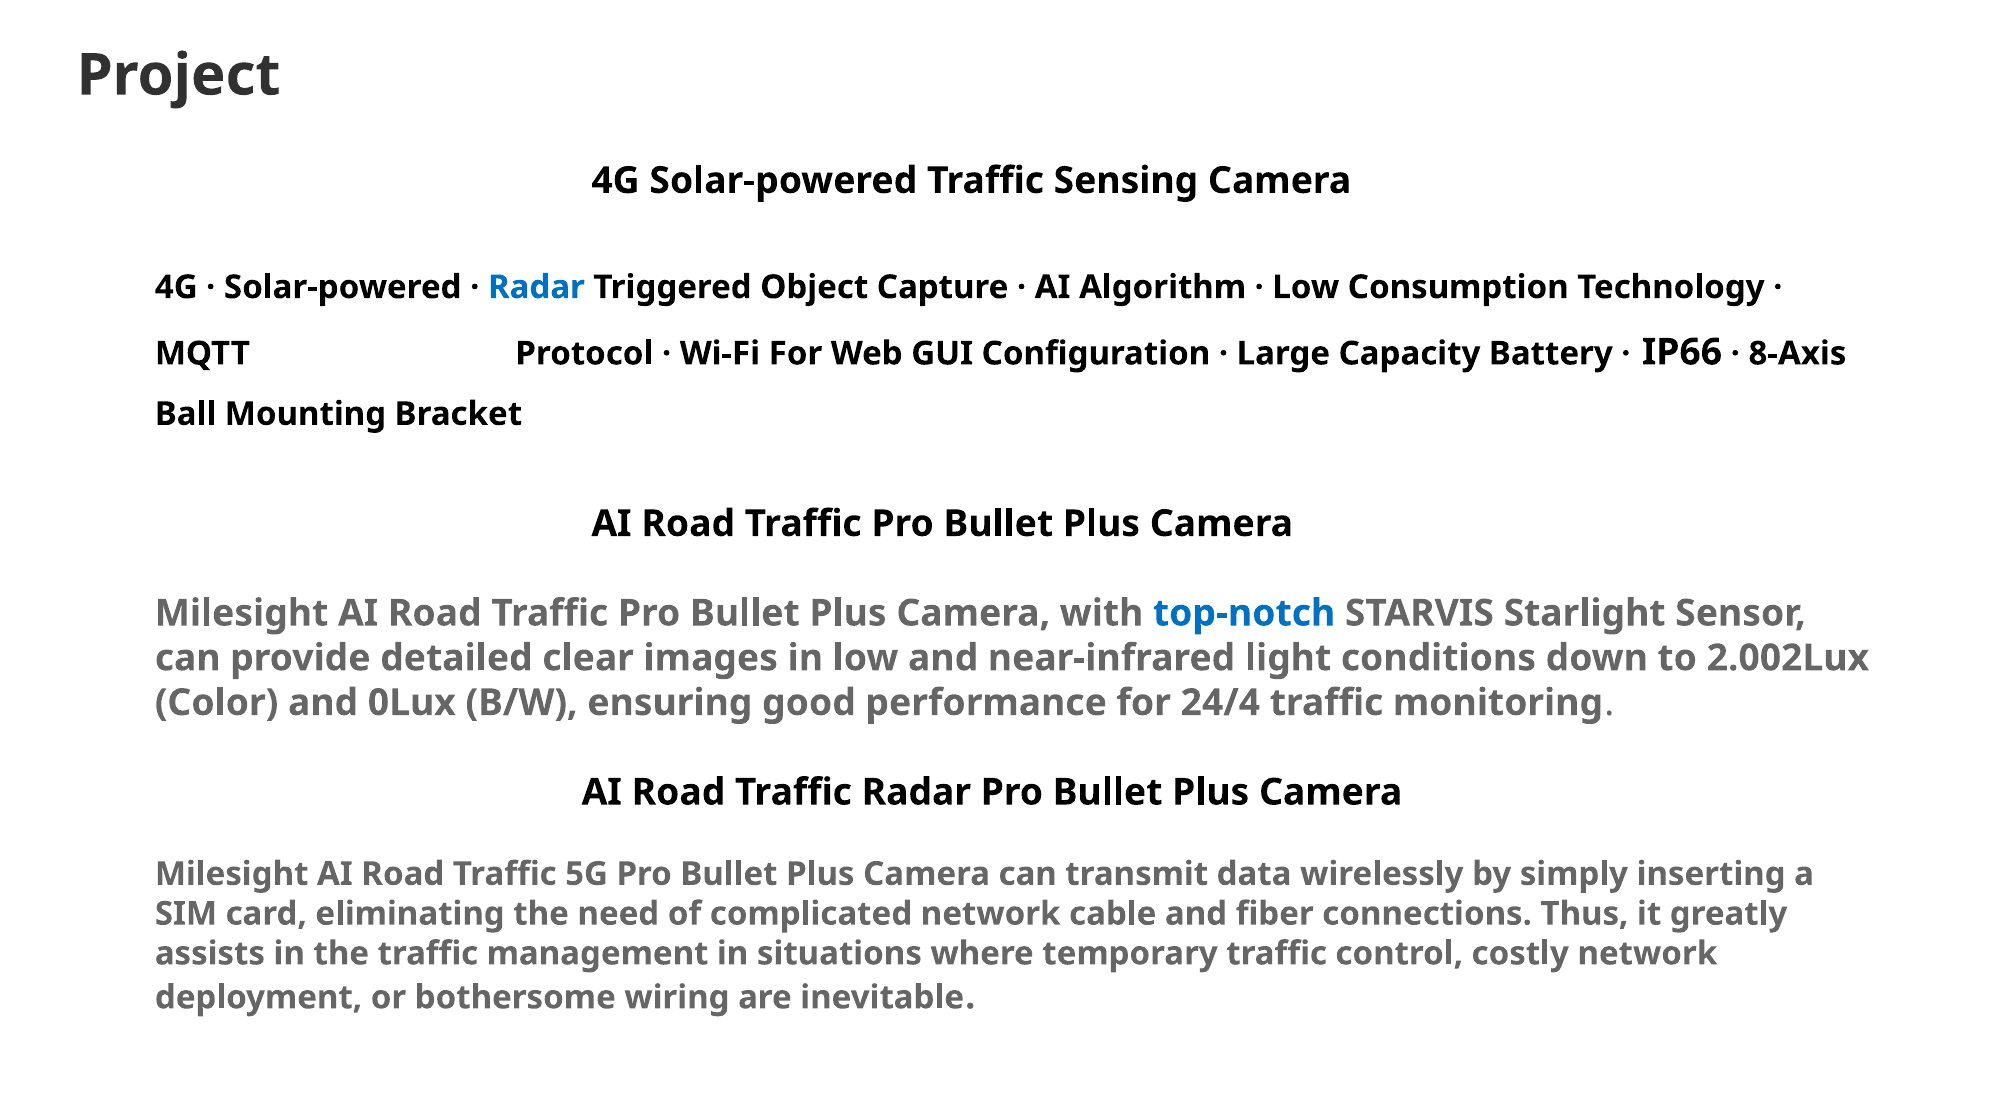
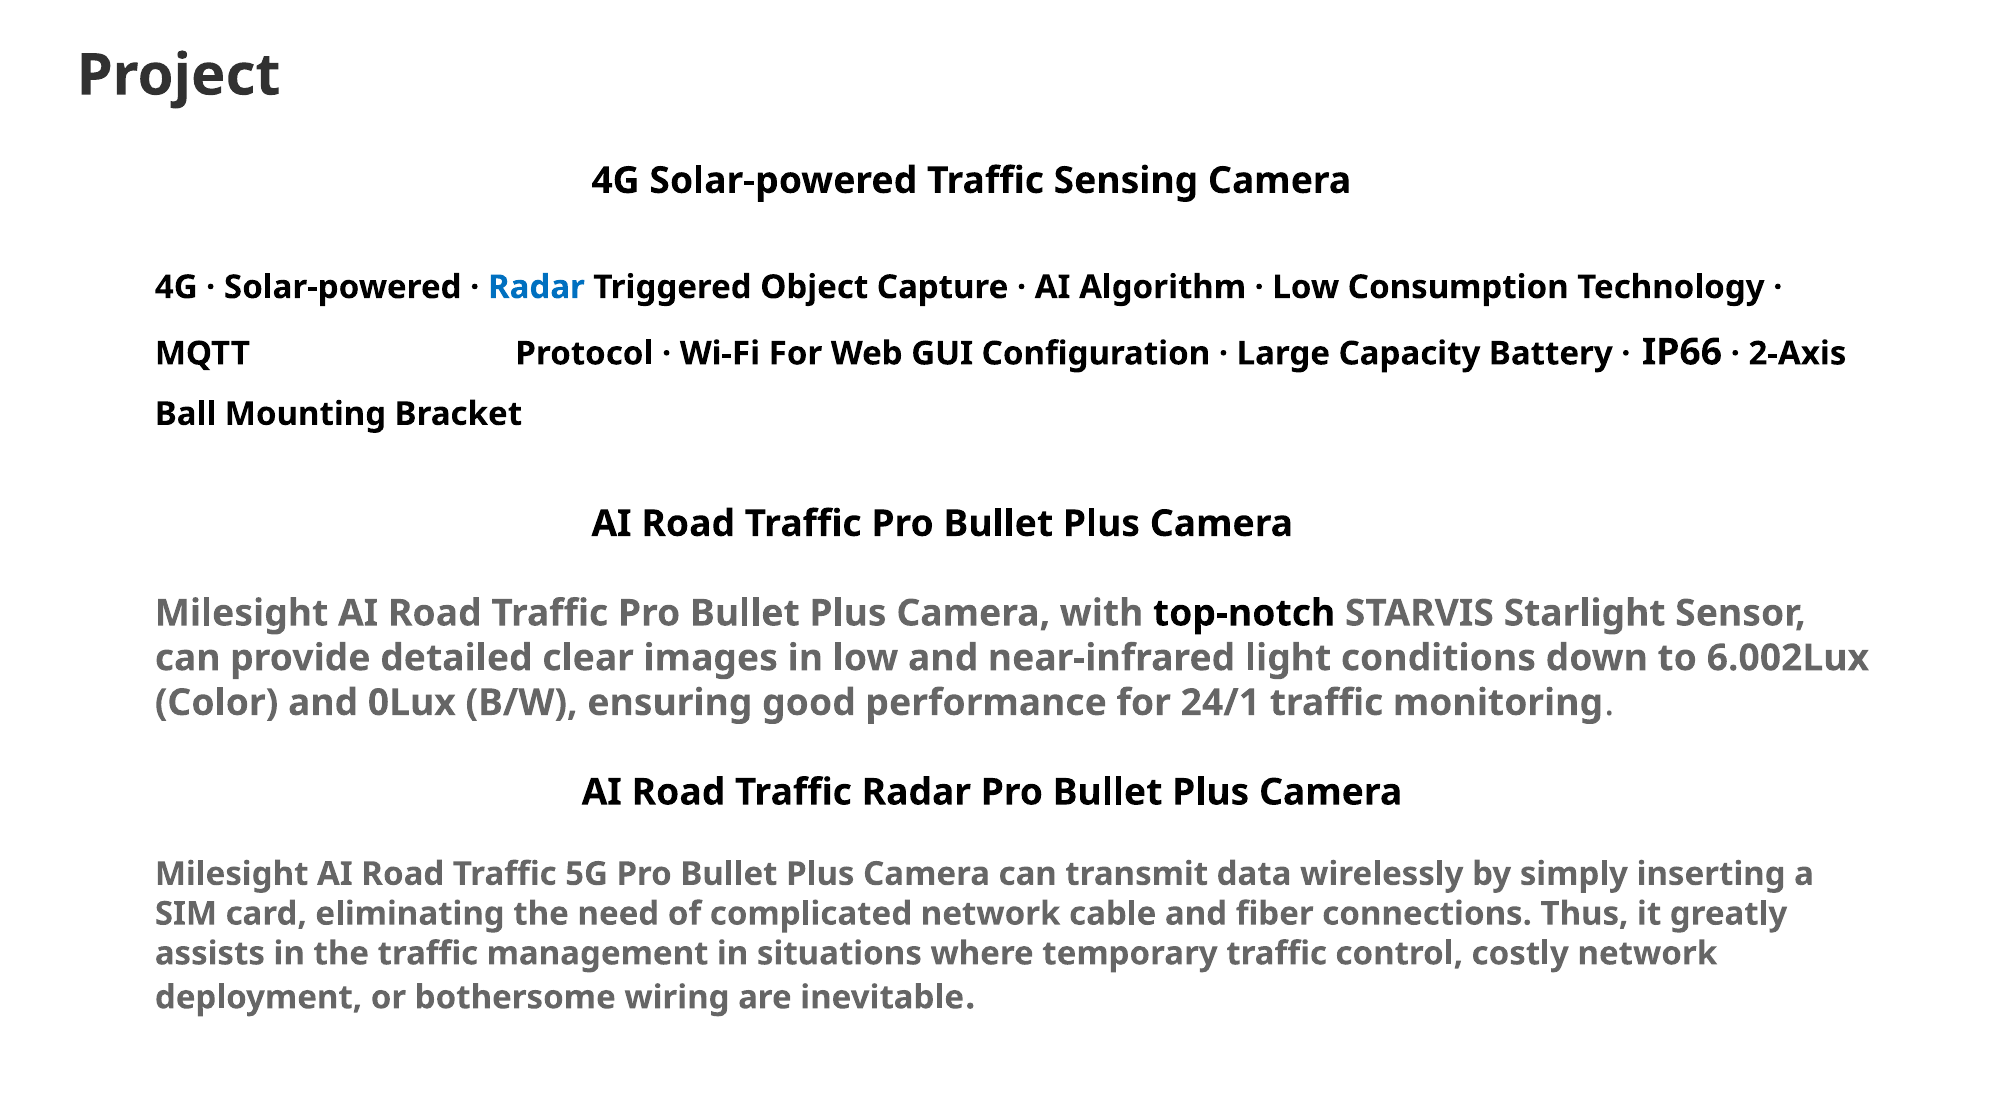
8-Axis: 8-Axis -> 2-Axis
top-notch colour: blue -> black
2.002Lux: 2.002Lux -> 6.002Lux
24/4: 24/4 -> 24/1
